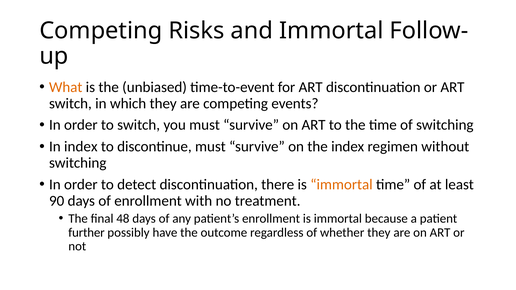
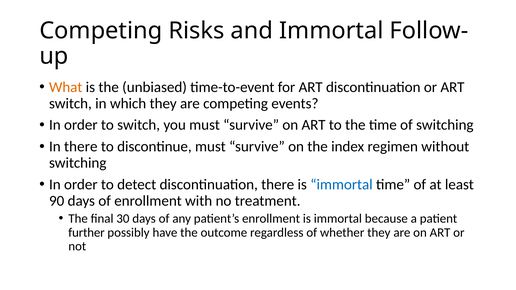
In index: index -> there
immortal at (341, 185) colour: orange -> blue
48: 48 -> 30
